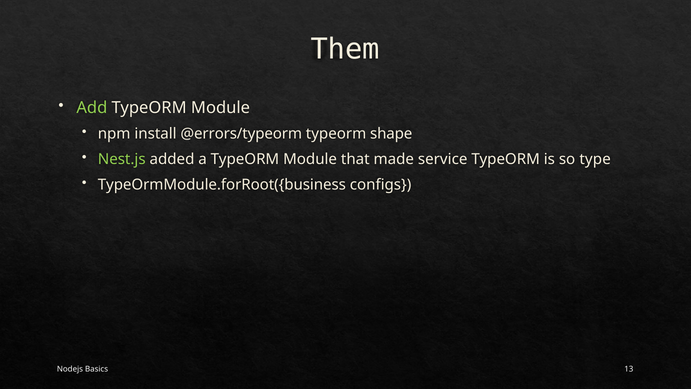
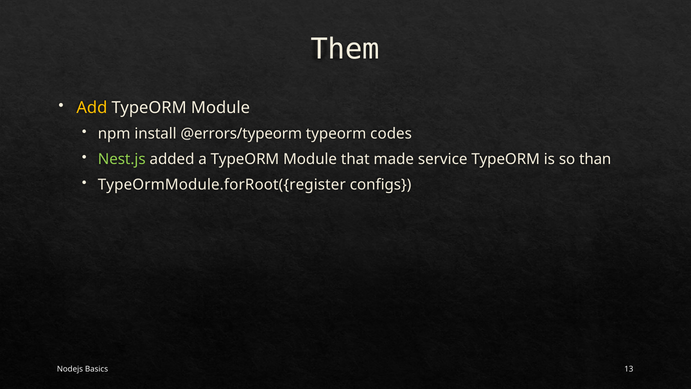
Add colour: light green -> yellow
shape: shape -> codes
type: type -> than
TypeOrmModule.forRoot({business: TypeOrmModule.forRoot({business -> TypeOrmModule.forRoot({register
